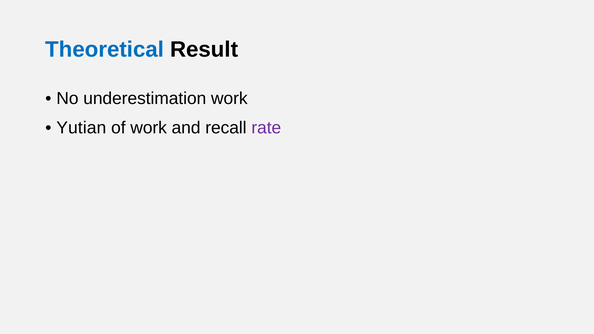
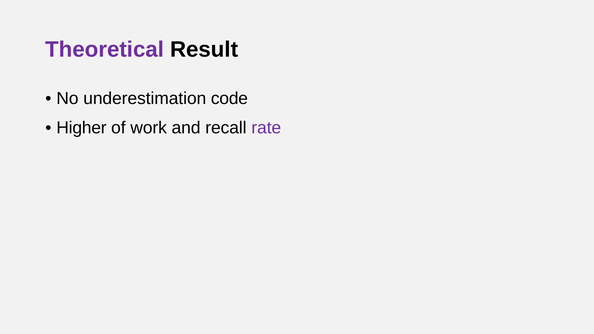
Theoretical colour: blue -> purple
underestimation work: work -> code
Yutian: Yutian -> Higher
